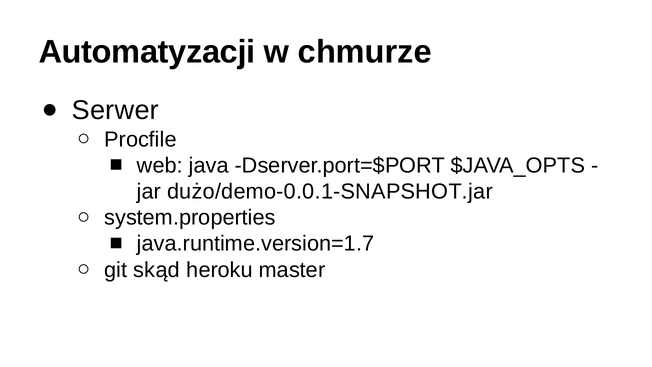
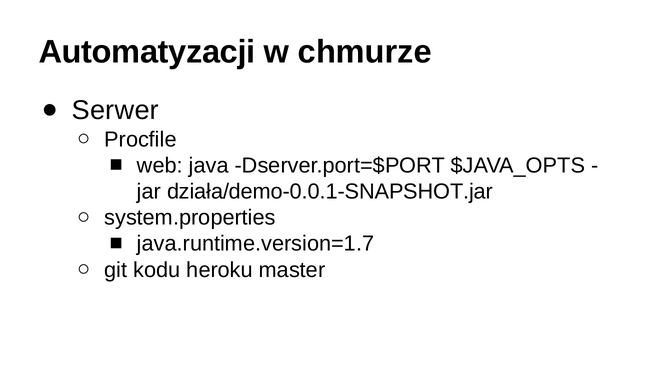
dużo/demo-0.0.1-SNAPSHOT.jar: dużo/demo-0.0.1-SNAPSHOT.jar -> działa/demo-0.0.1-SNAPSHOT.jar
skąd: skąd -> kodu
